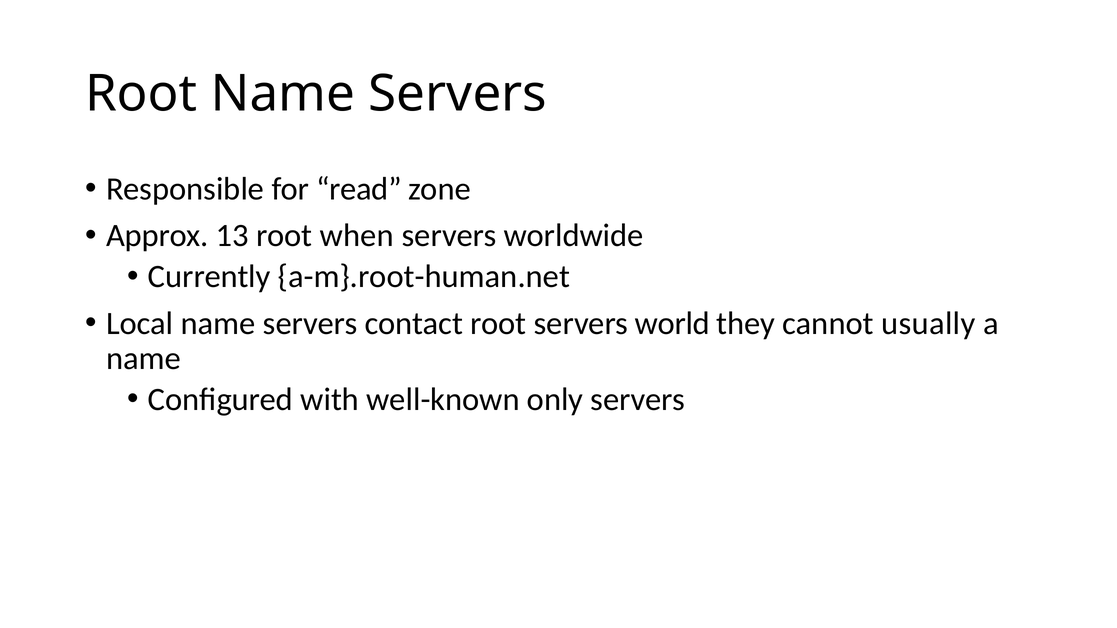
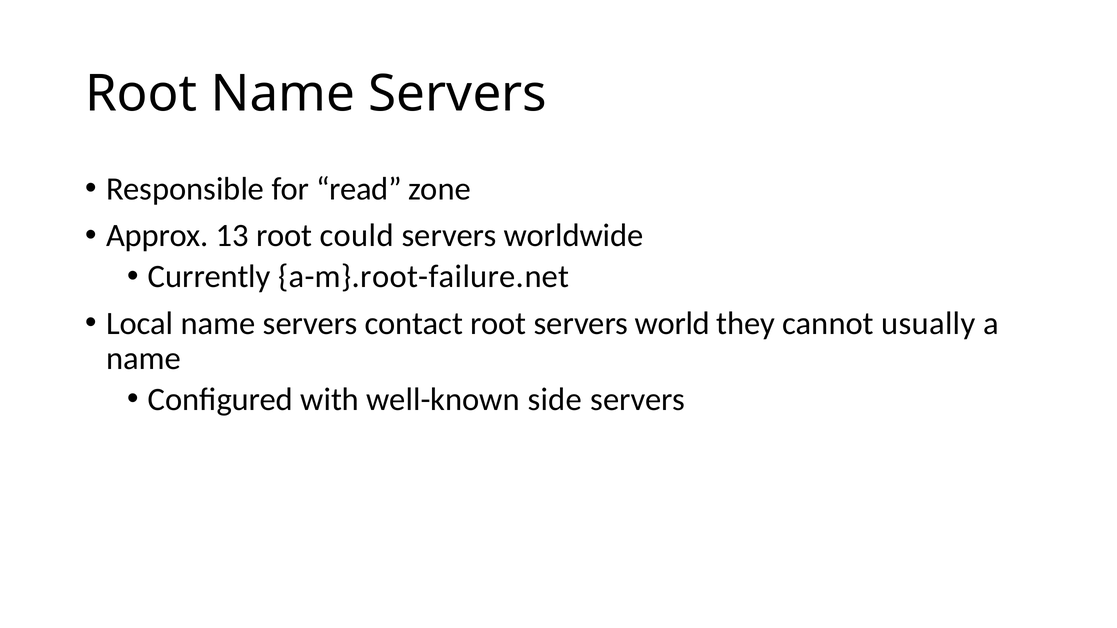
when: when -> could
a-m}.root-human.net: a-m}.root-human.net -> a-m}.root-failure.net
only: only -> side
